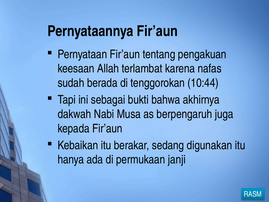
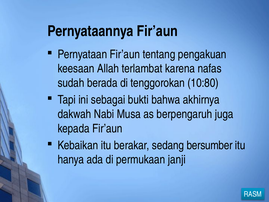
10:44: 10:44 -> 10:80
digunakan: digunakan -> bersumber
